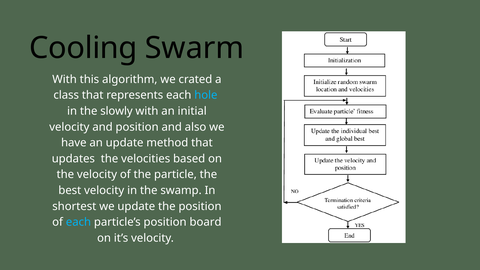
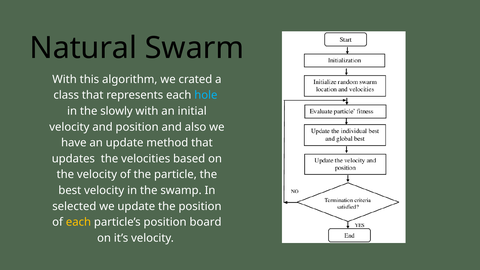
Cooling: Cooling -> Natural
shortest: shortest -> selected
each at (78, 222) colour: light blue -> yellow
